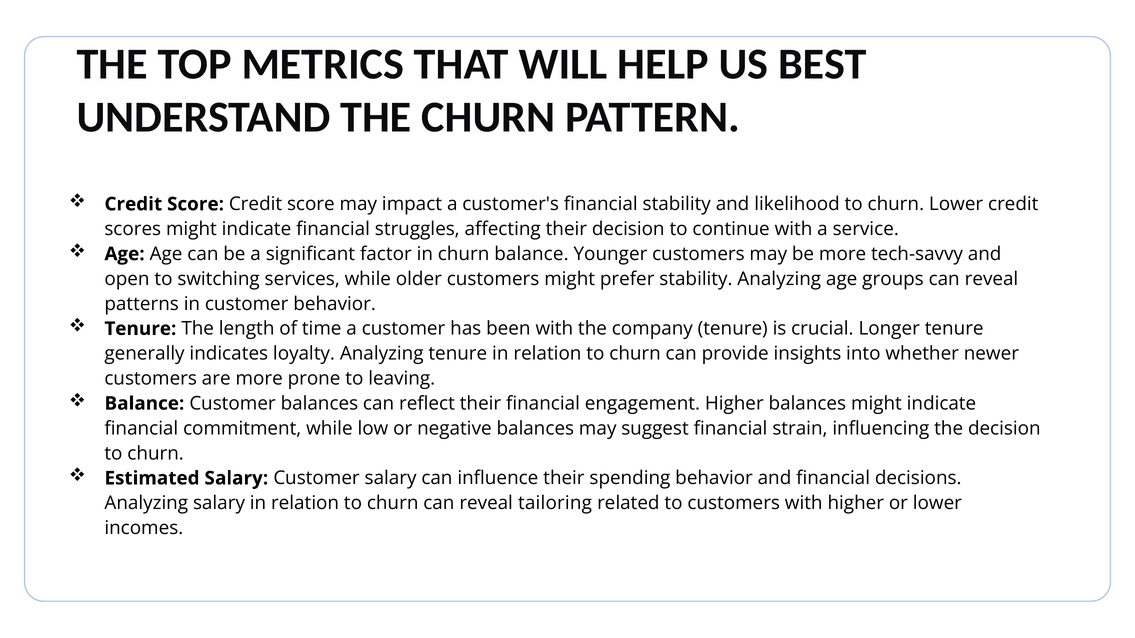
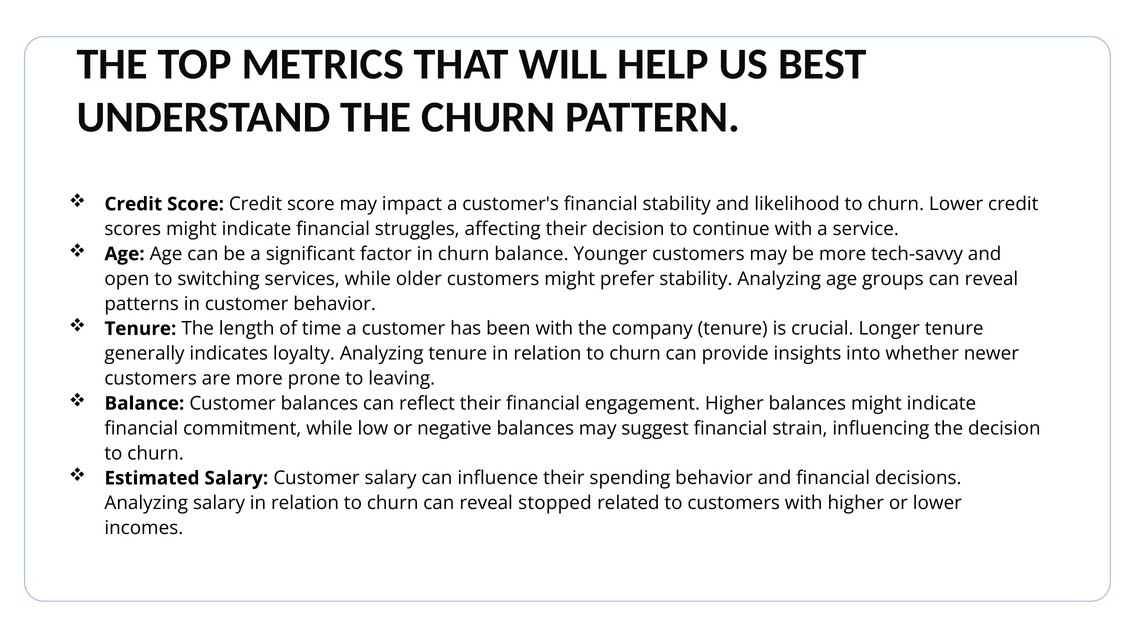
tailoring: tailoring -> stopped
